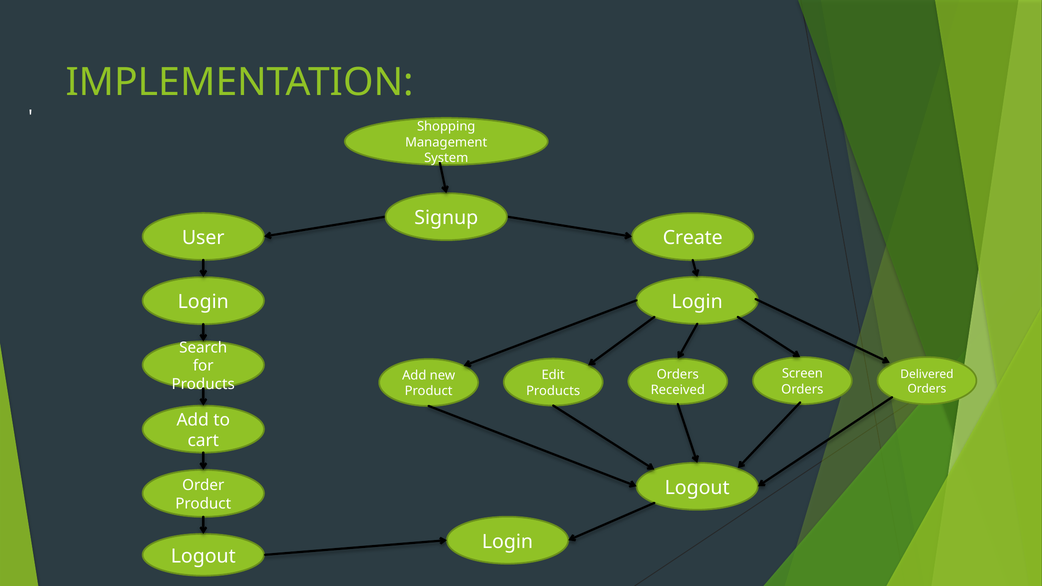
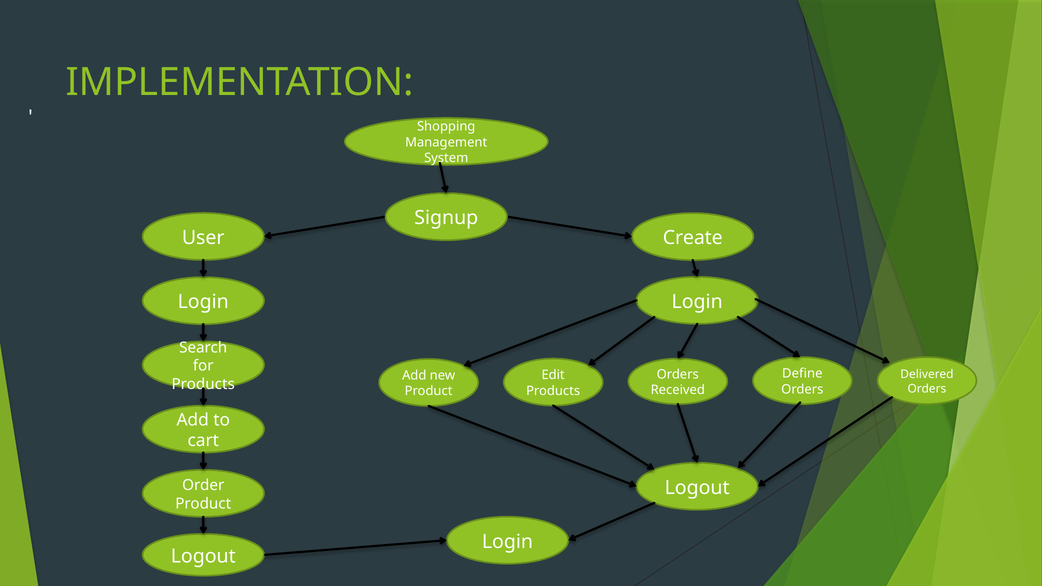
Screen: Screen -> Define
